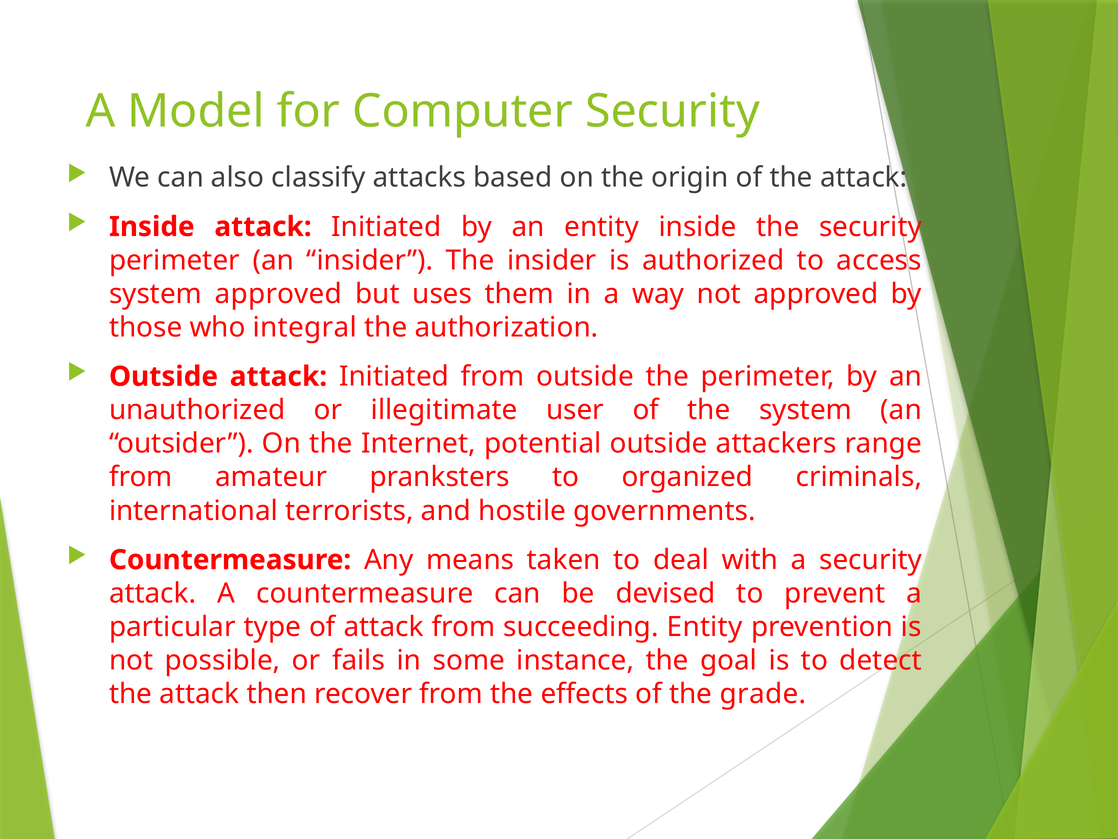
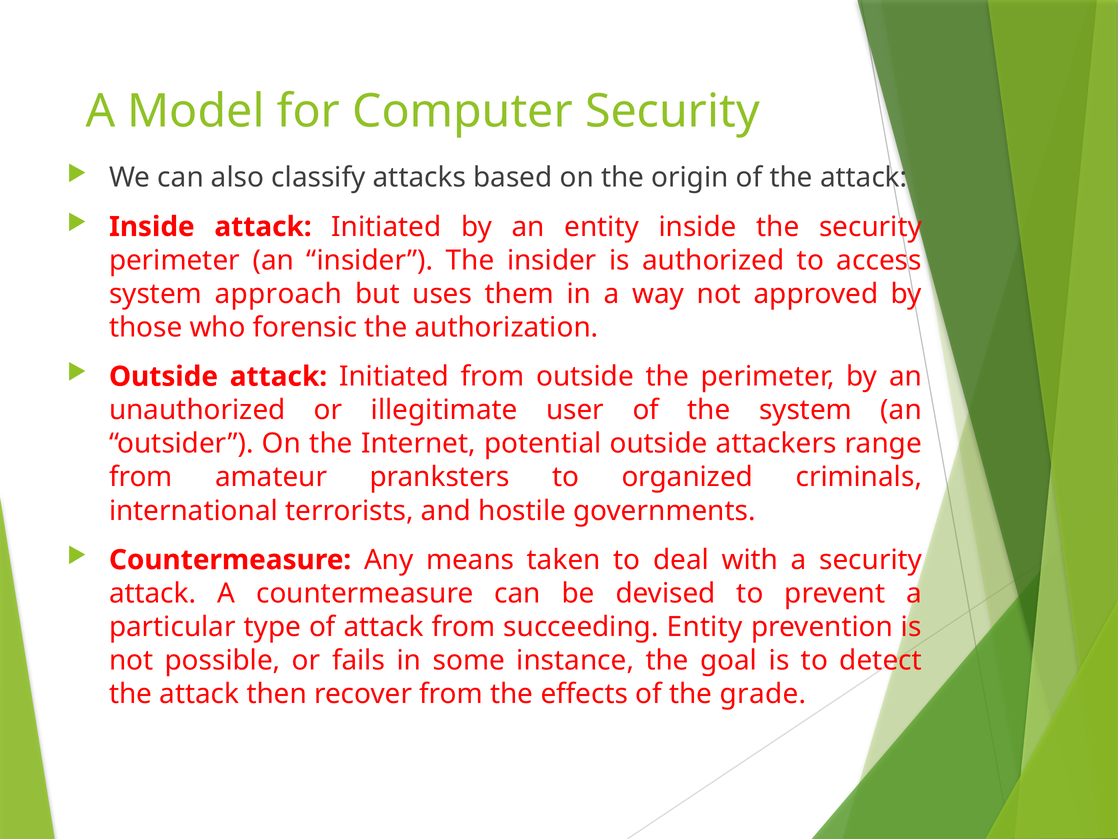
system approved: approved -> approach
integral: integral -> forensic
